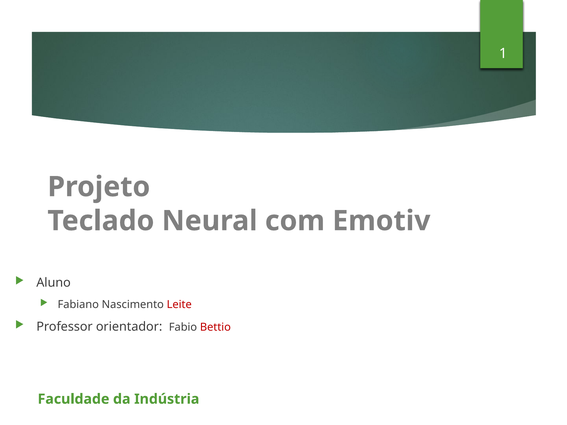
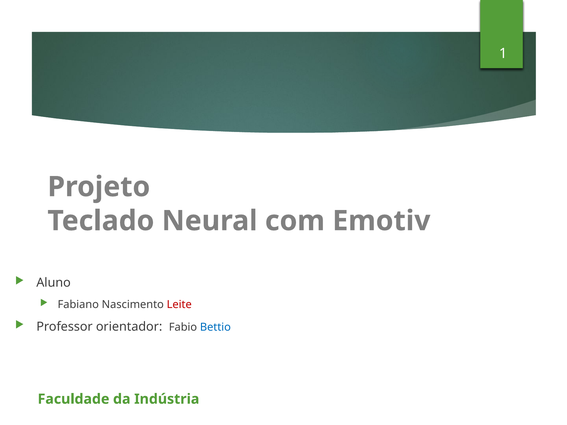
Bettio colour: red -> blue
